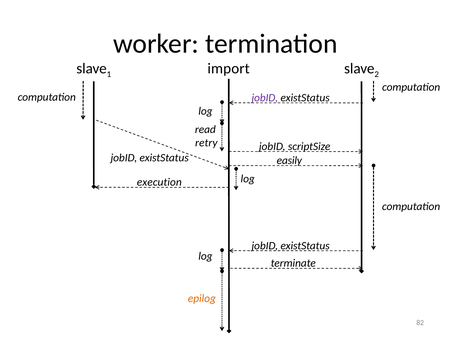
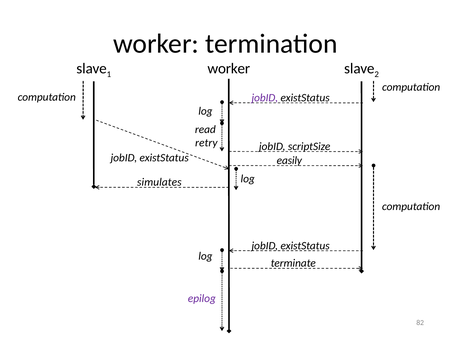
import at (229, 69): import -> worker
execution: execution -> simulates
epilog colour: orange -> purple
